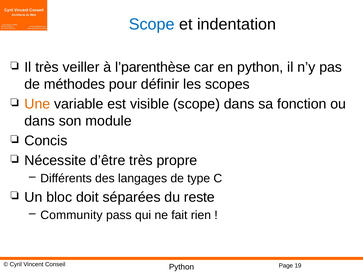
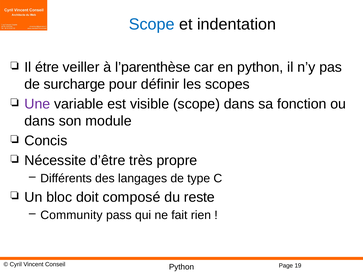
Il très: très -> étre
méthodes: méthodes -> surcharge
Une colour: orange -> purple
séparées: séparées -> composé
